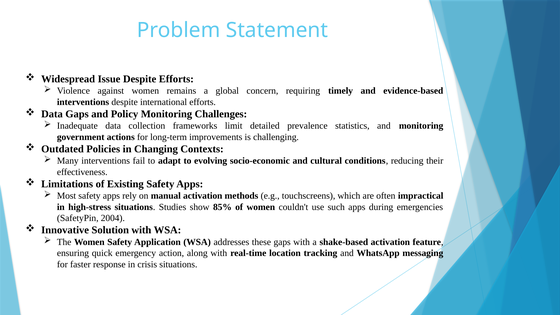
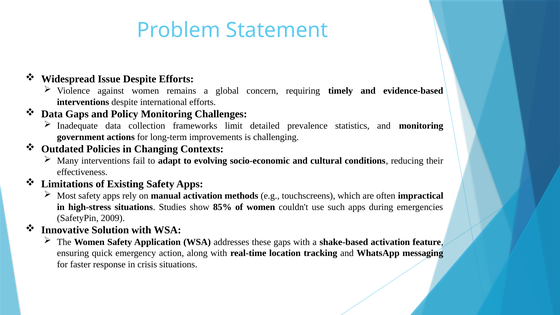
2004: 2004 -> 2009
